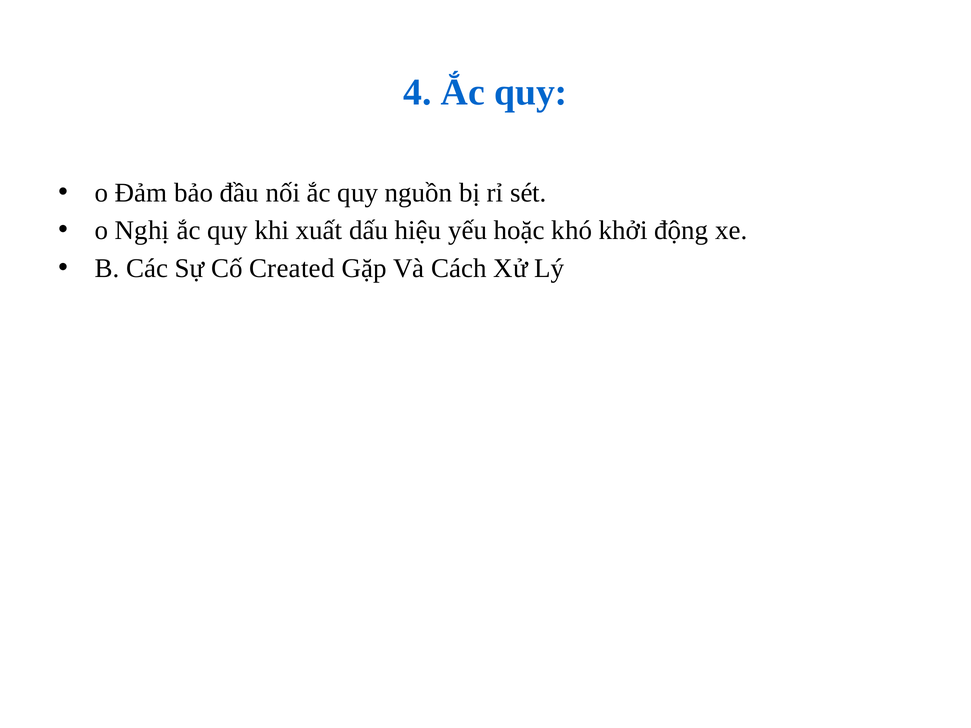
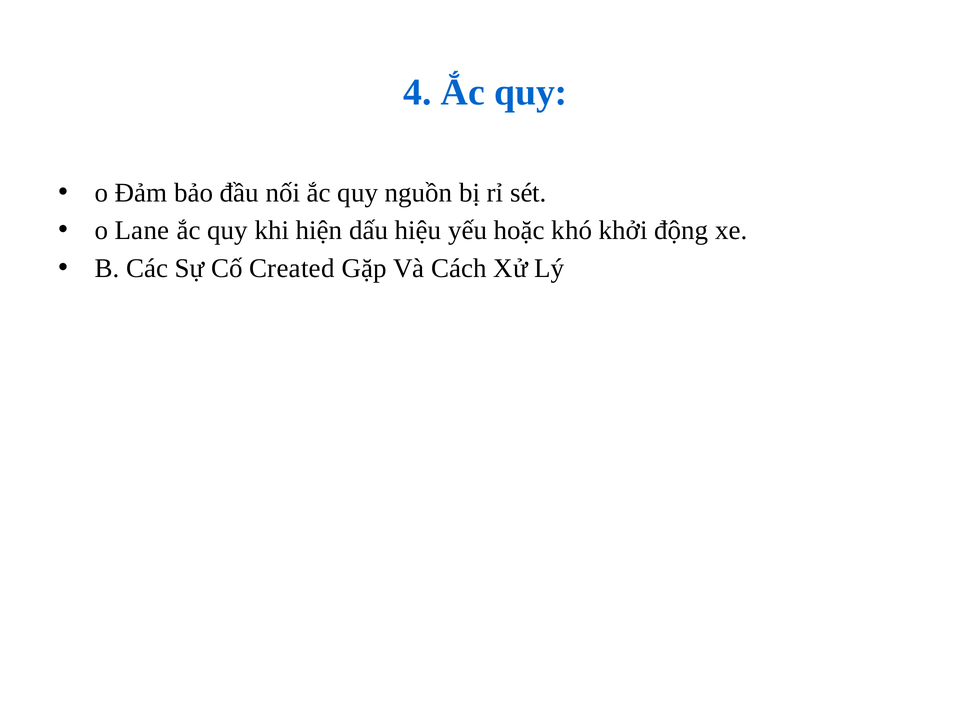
Nghị: Nghị -> Lane
xuất: xuất -> hiện
